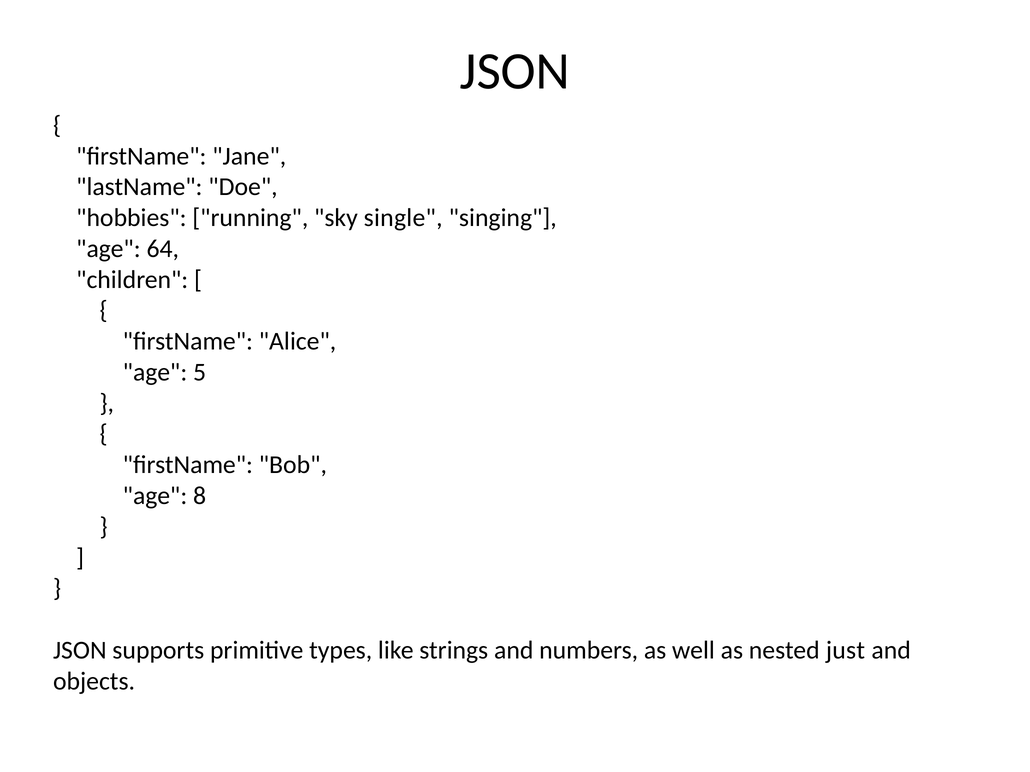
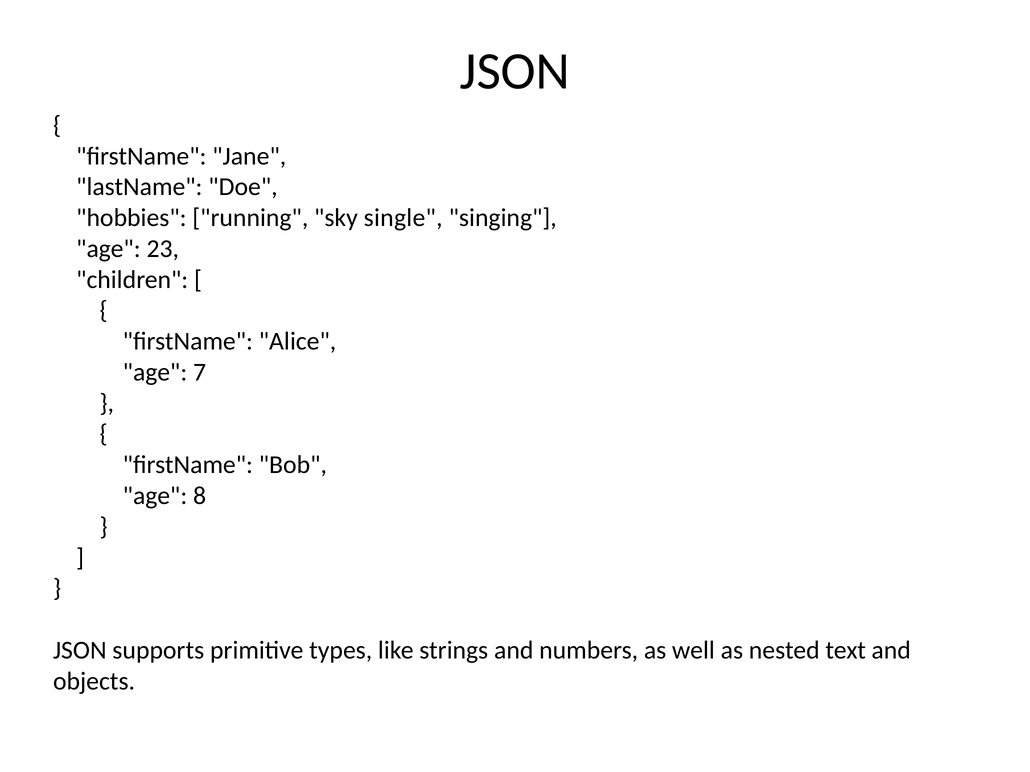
64: 64 -> 23
5: 5 -> 7
just: just -> text
